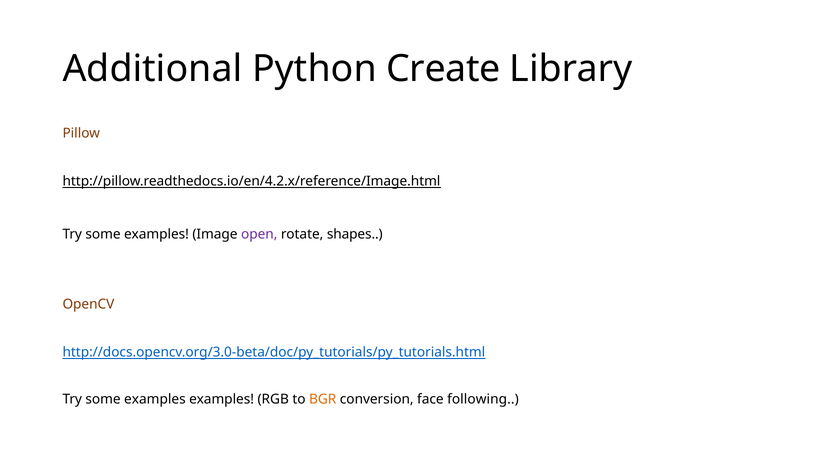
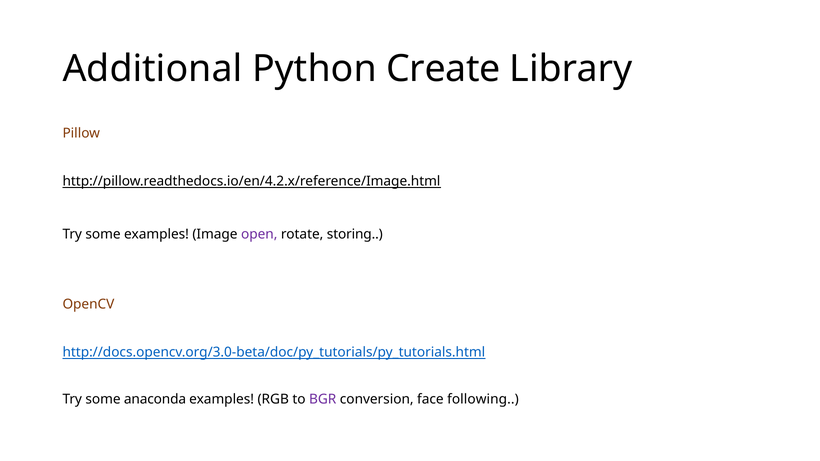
shapes: shapes -> storing
examples at (155, 399): examples -> anaconda
BGR colour: orange -> purple
